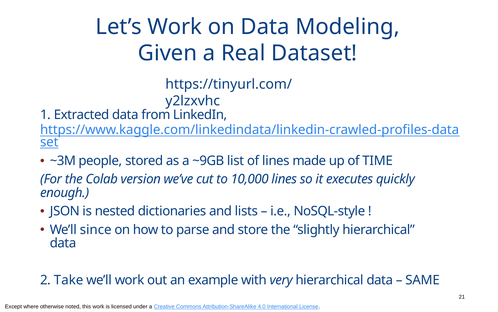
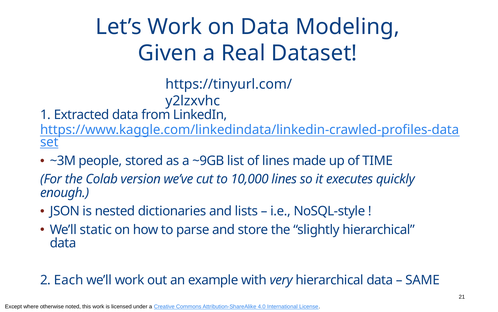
since: since -> static
Take: Take -> Each
